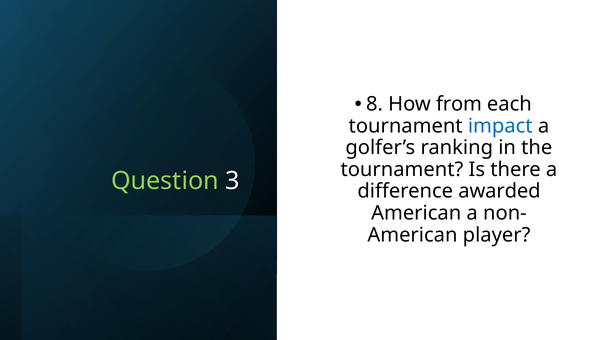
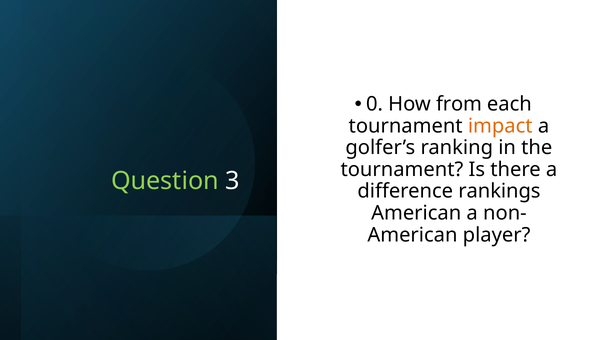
8: 8 -> 0
impact colour: blue -> orange
awarded: awarded -> rankings
